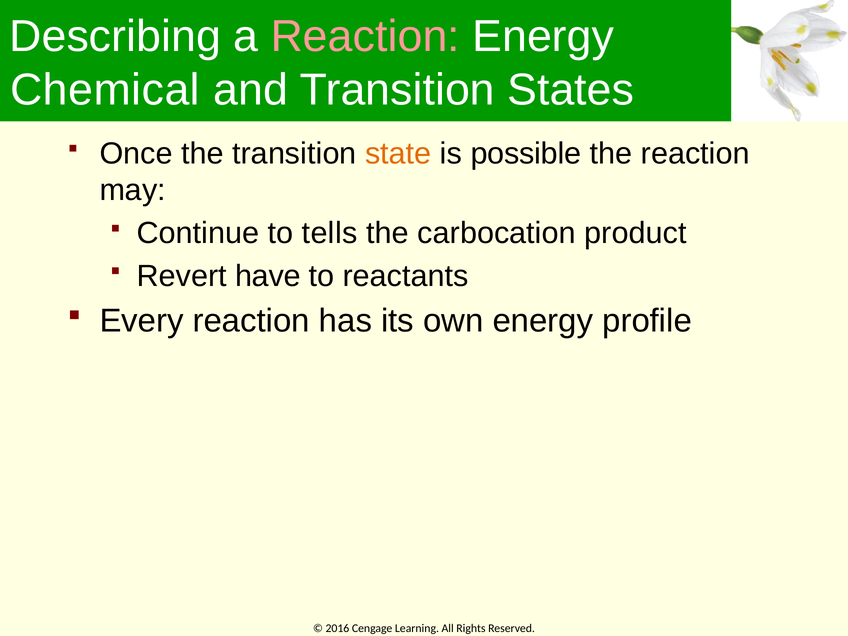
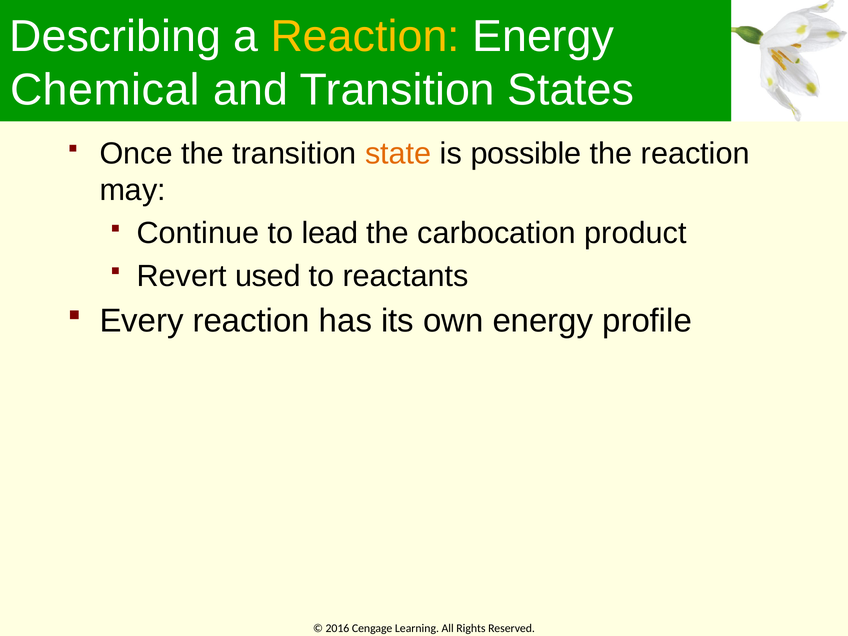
Reaction at (365, 36) colour: pink -> yellow
tells: tells -> lead
have: have -> used
